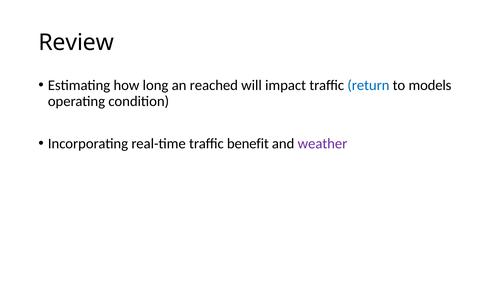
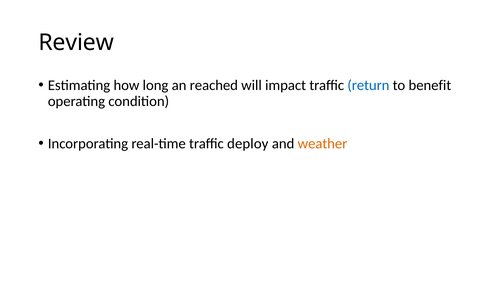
models: models -> benefit
benefit: benefit -> deploy
weather colour: purple -> orange
